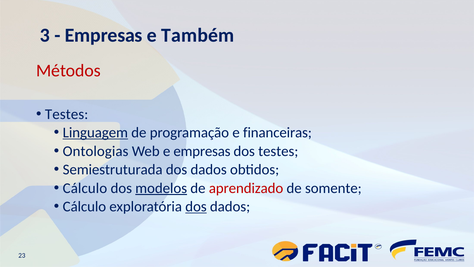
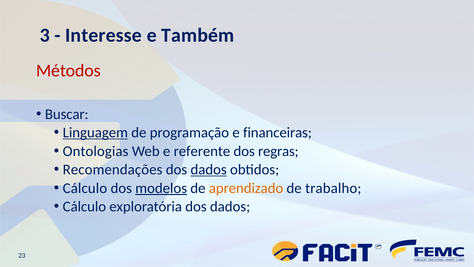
Empresas at (104, 35): Empresas -> Interesse
Testes at (67, 114): Testes -> Buscar
e empresas: empresas -> referente
dos testes: testes -> regras
Semiestruturada: Semiestruturada -> Recomendações
dados at (209, 169) underline: none -> present
aprendizado colour: red -> orange
somente: somente -> trabalho
dos at (196, 206) underline: present -> none
